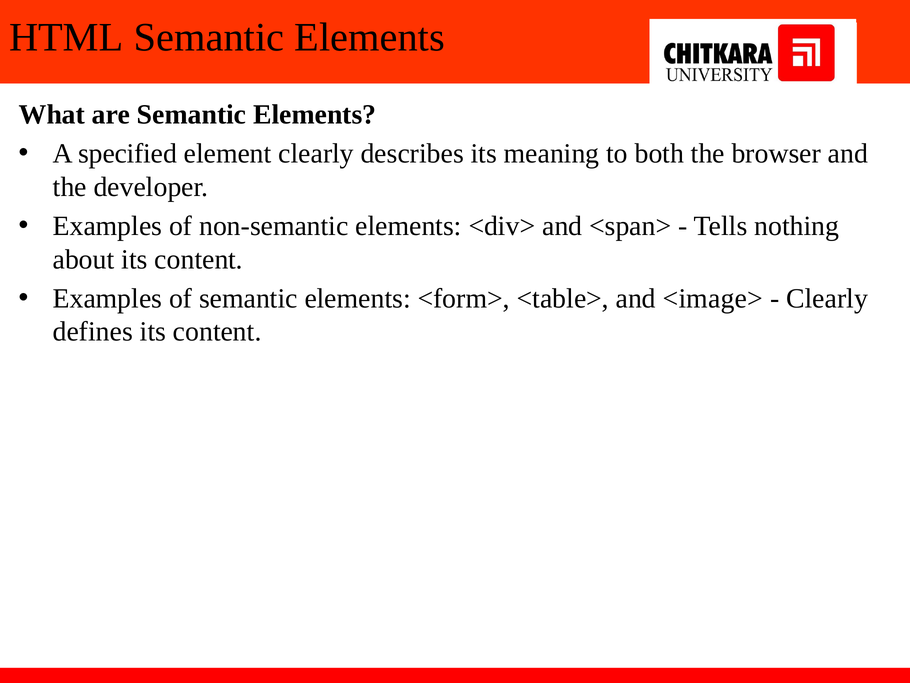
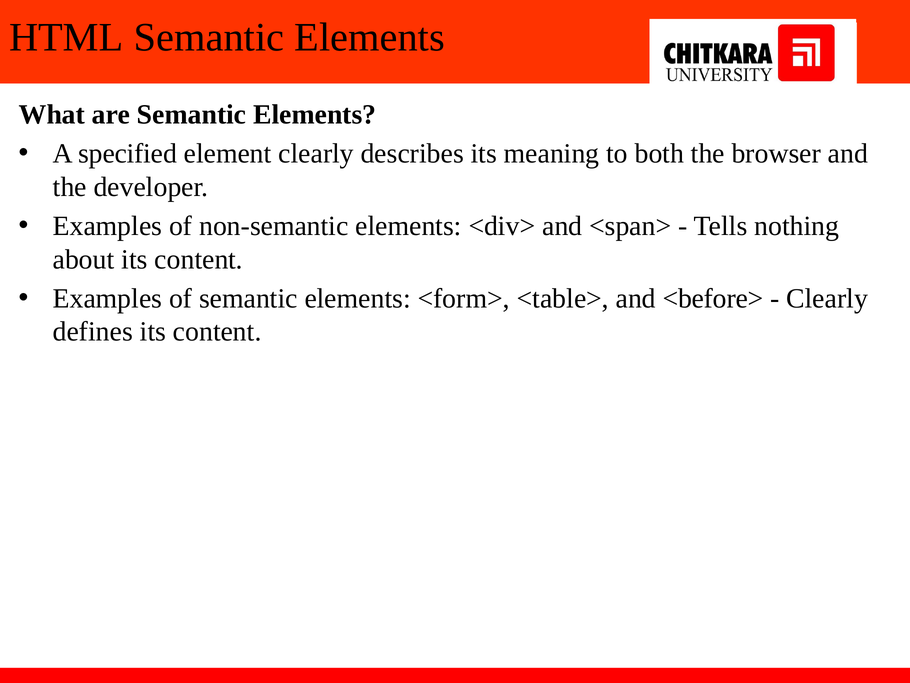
<image>: <image> -> <before>
